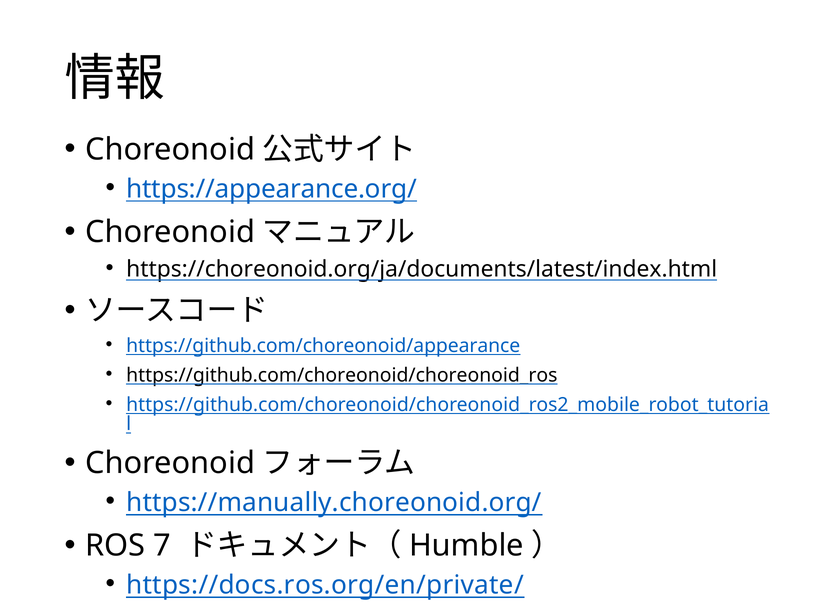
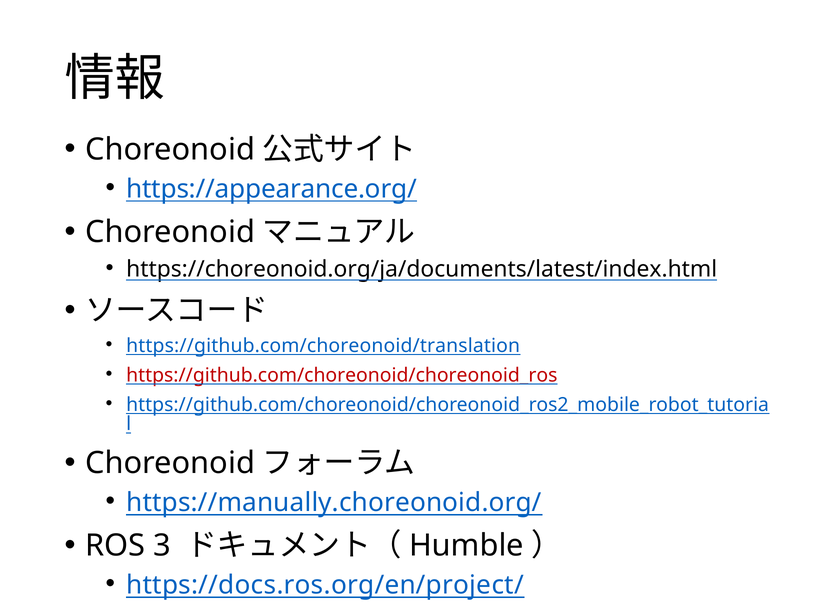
https://github.com/choreonoid/appearance: https://github.com/choreonoid/appearance -> https://github.com/choreonoid/translation
https://github.com/choreonoid/choreonoid_ros colour: black -> red
7: 7 -> 3
https://docs.ros.org/en/private/: https://docs.ros.org/en/private/ -> https://docs.ros.org/en/project/
